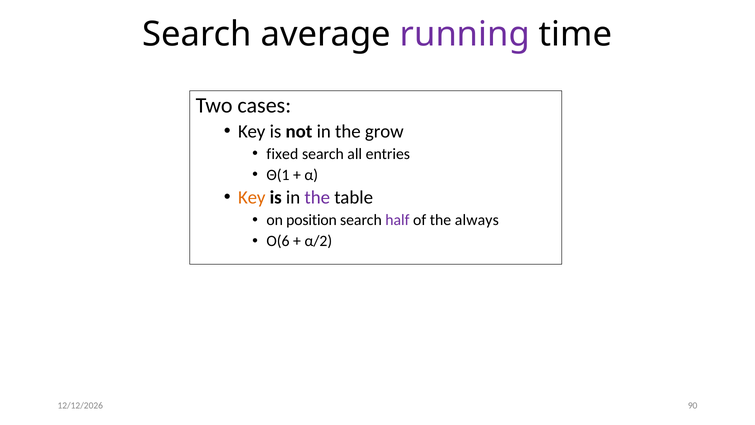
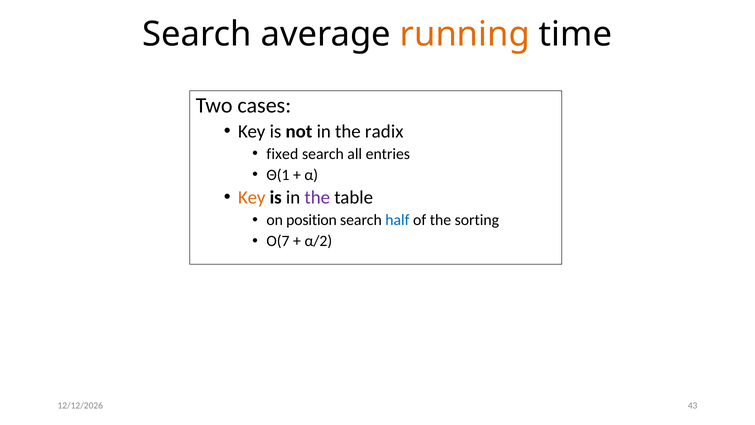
running colour: purple -> orange
grow: grow -> radix
half colour: purple -> blue
always: always -> sorting
O(6: O(6 -> O(7
90: 90 -> 43
